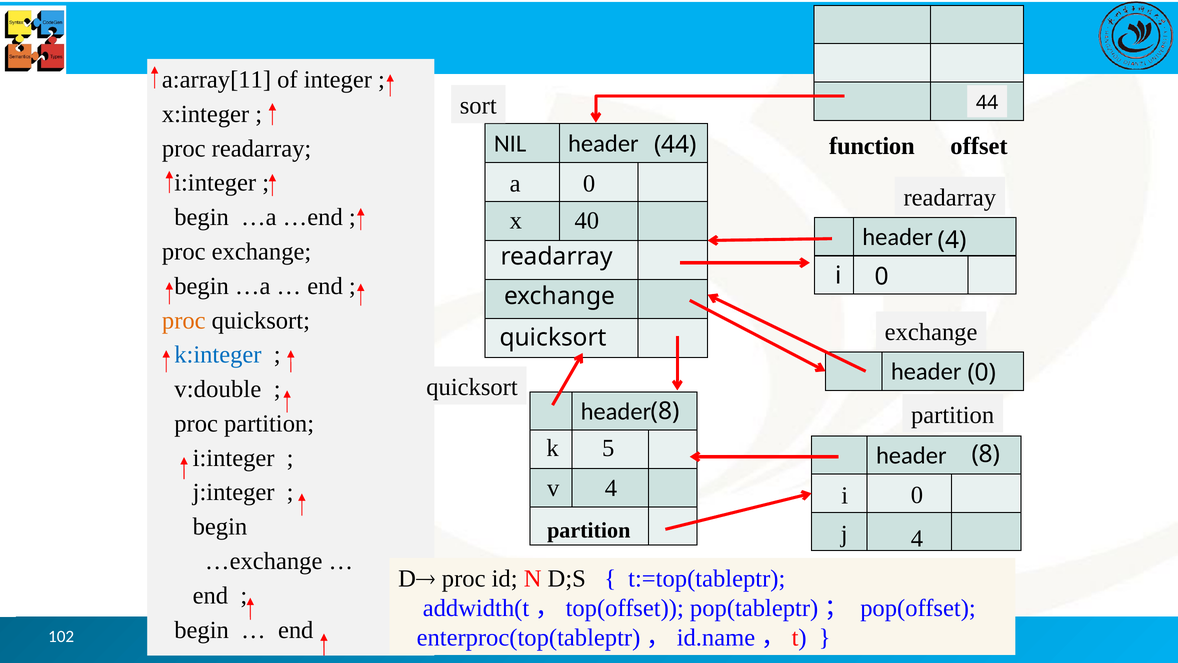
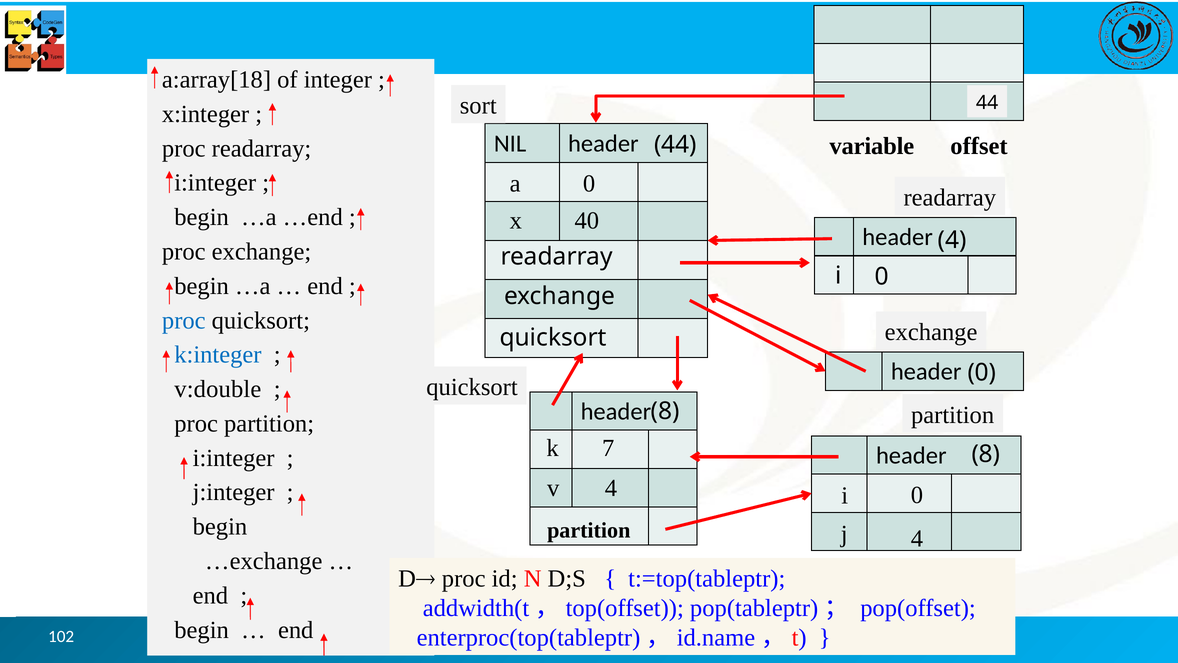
a:array[11: a:array[11 -> a:array[18
function: function -> variable
proc at (184, 320) colour: orange -> blue
5: 5 -> 7
